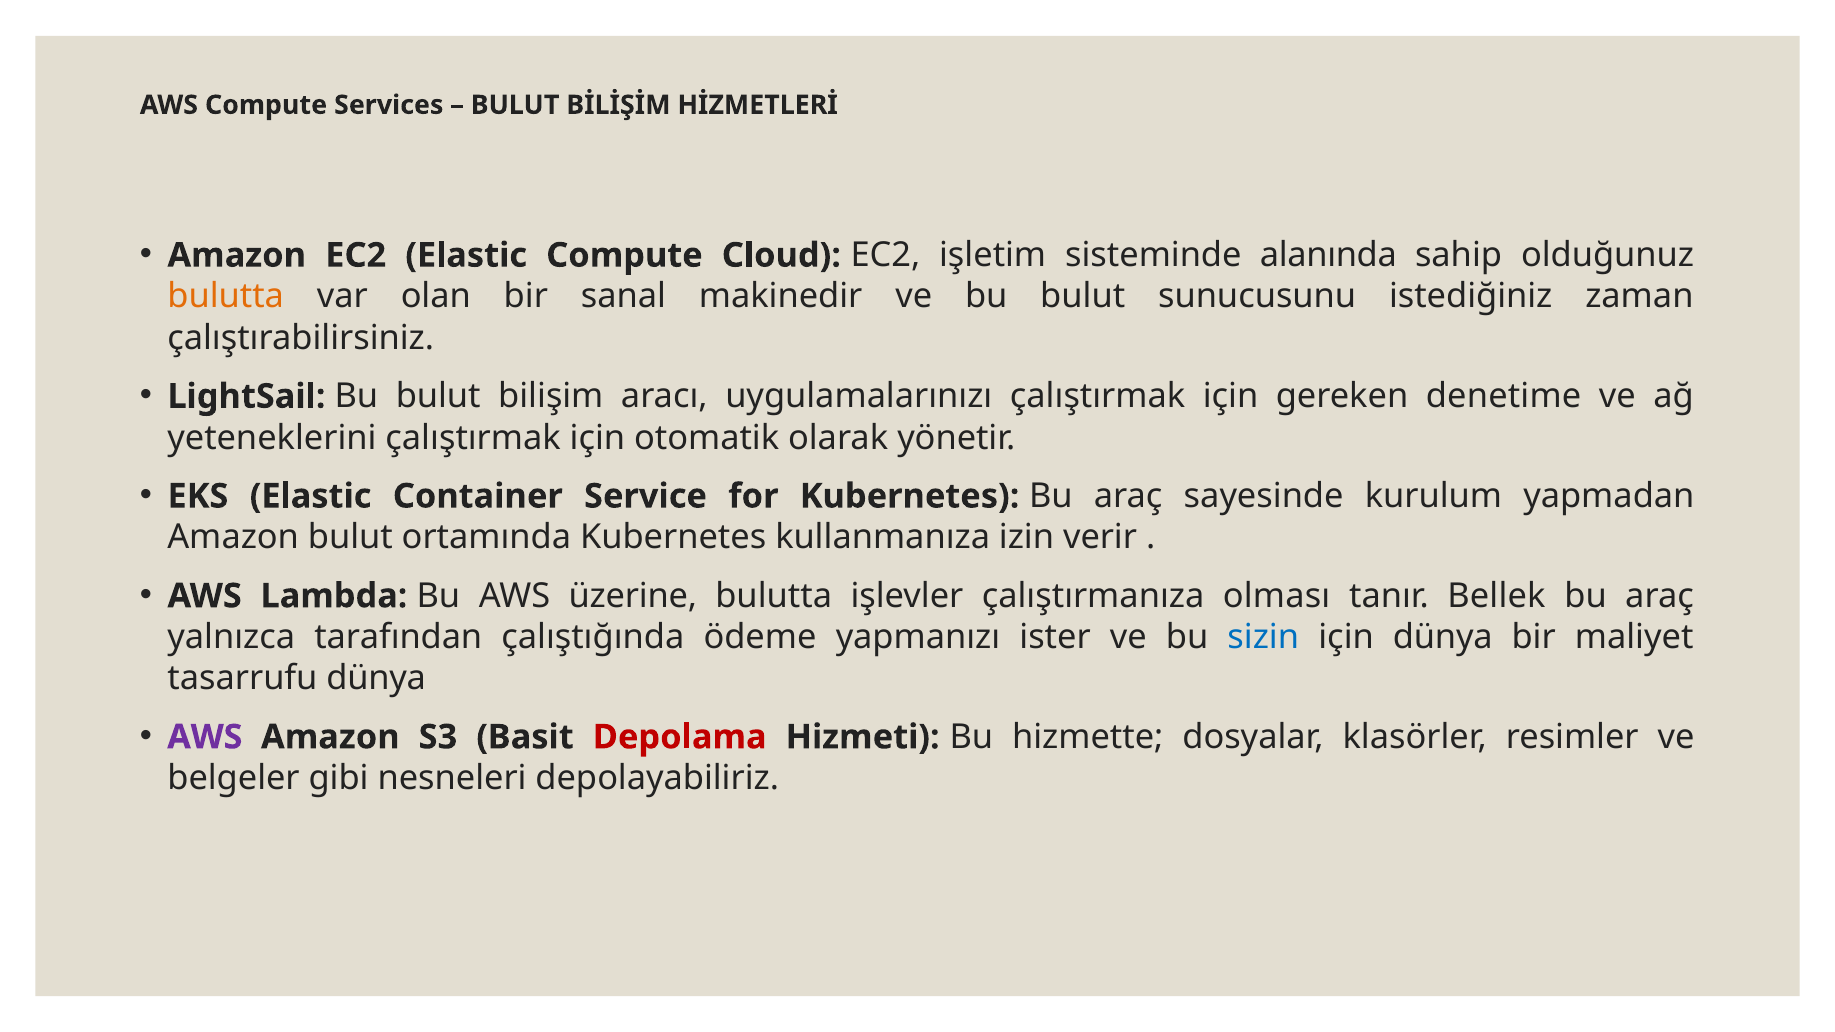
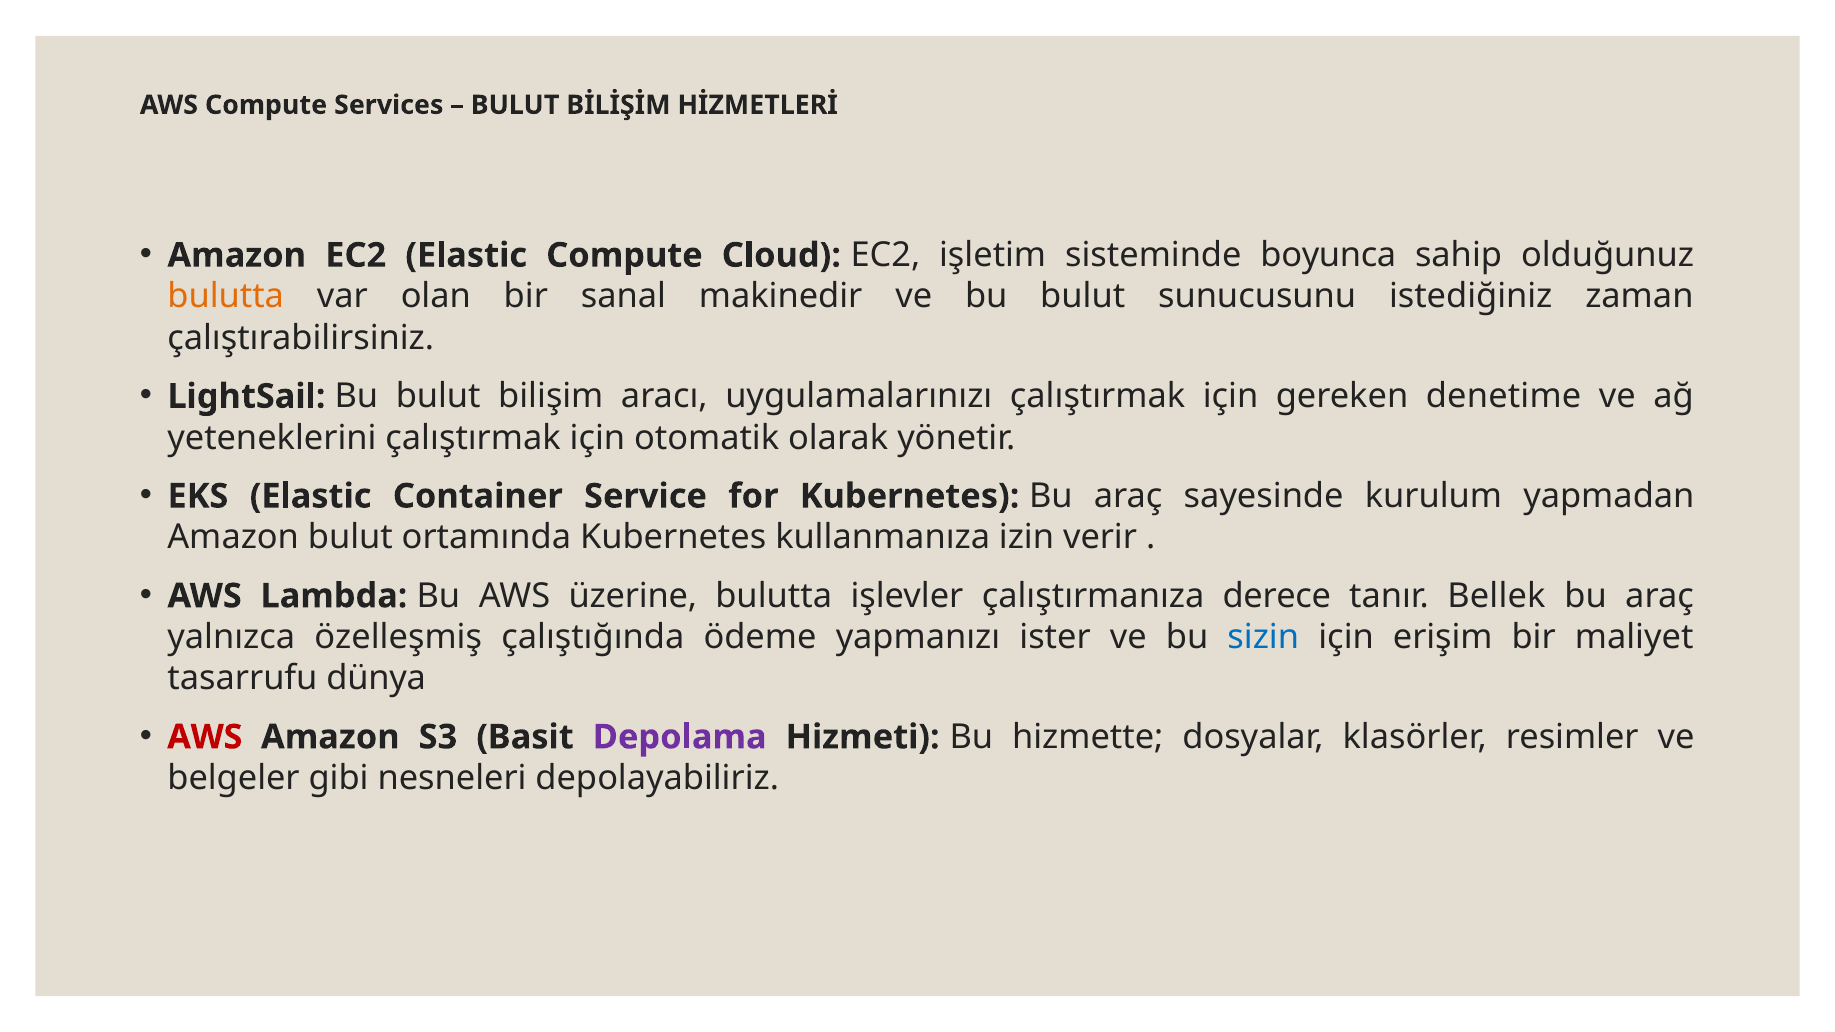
alanında: alanında -> boyunca
olması: olması -> derece
tarafından: tarafından -> özelleşmiş
için dünya: dünya -> erişim
AWS at (205, 737) colour: purple -> red
Depolama colour: red -> purple
